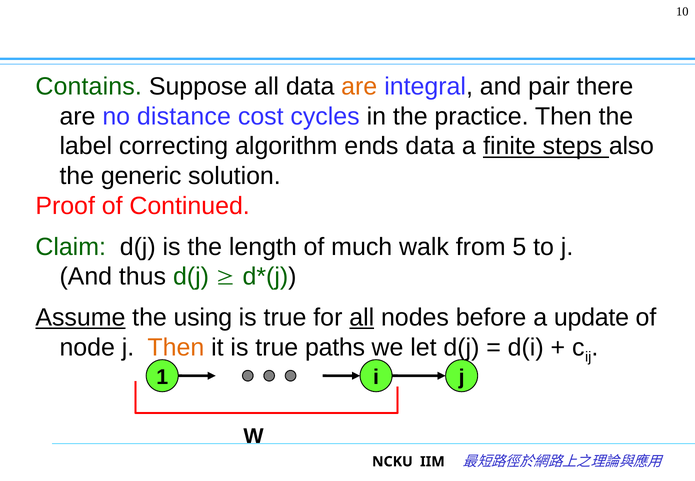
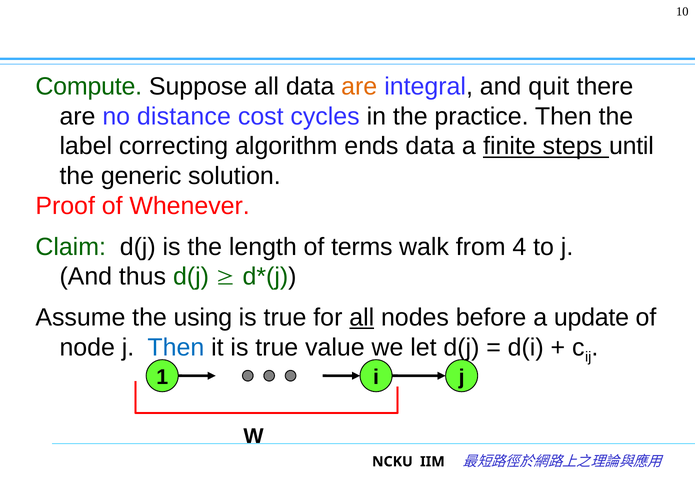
Contains: Contains -> Compute
pair: pair -> quit
also: also -> until
Continued: Continued -> Whenever
much: much -> terms
5: 5 -> 4
Assume underline: present -> none
Then at (176, 347) colour: orange -> blue
paths: paths -> value
